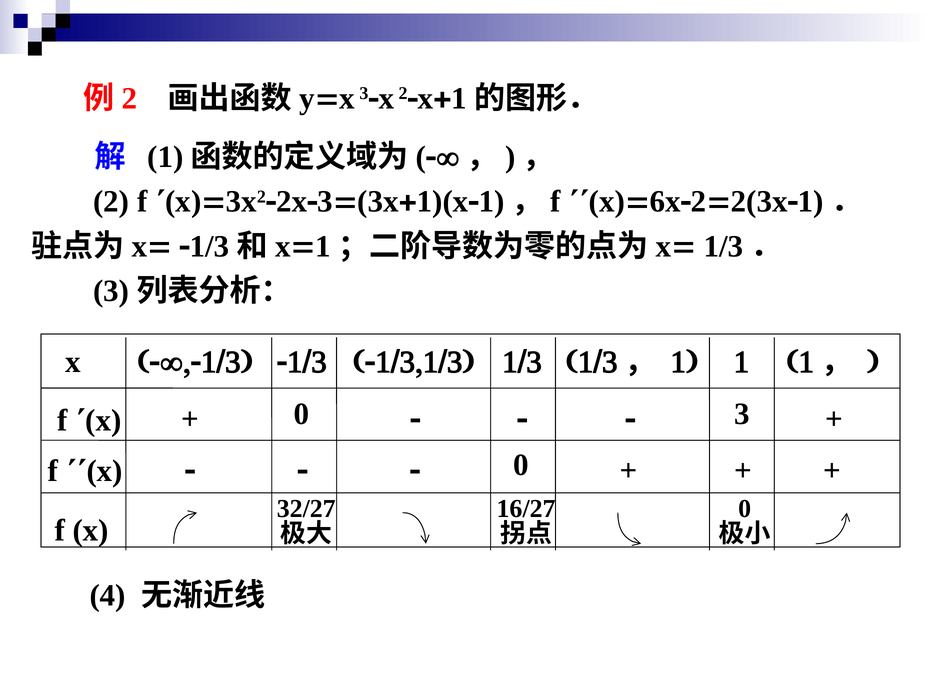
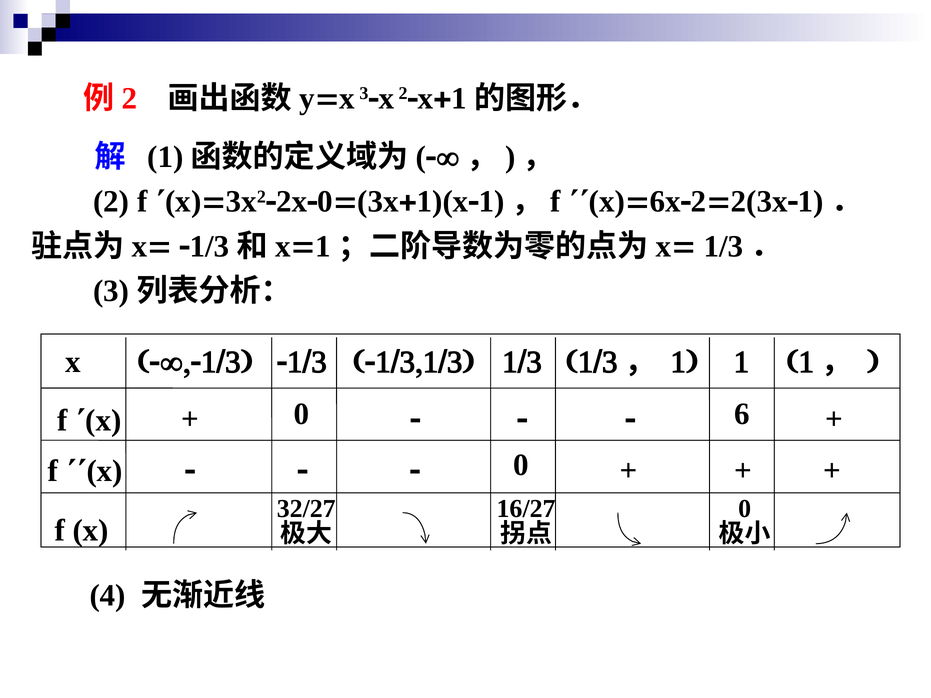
3 at (325, 202): 3 -> 0
0 3: 3 -> 6
